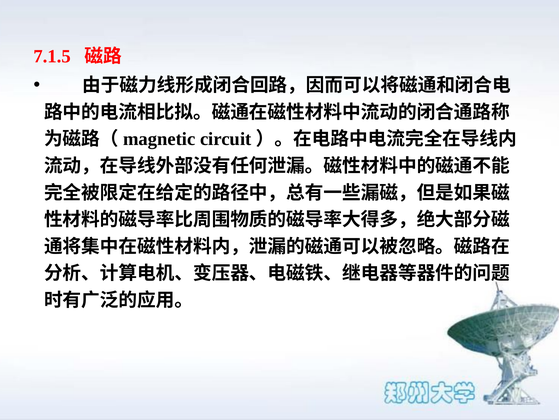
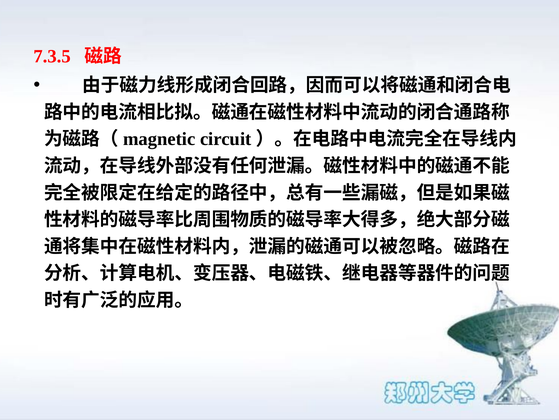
7.1.5: 7.1.5 -> 7.3.5
